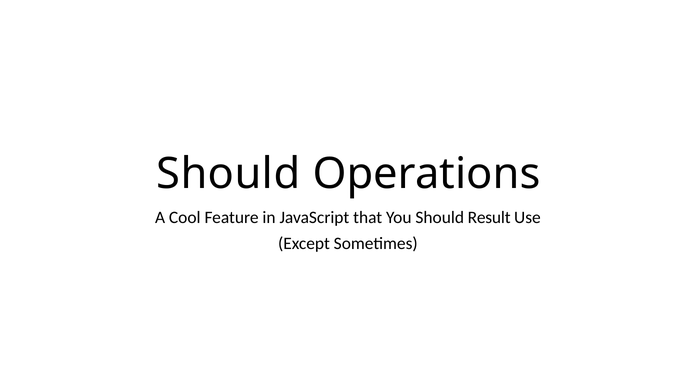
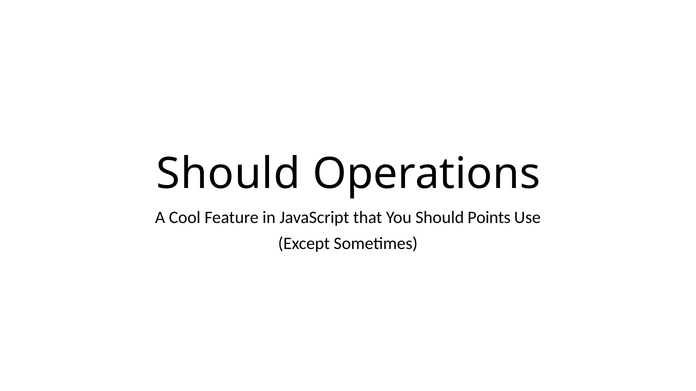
Result: Result -> Points
